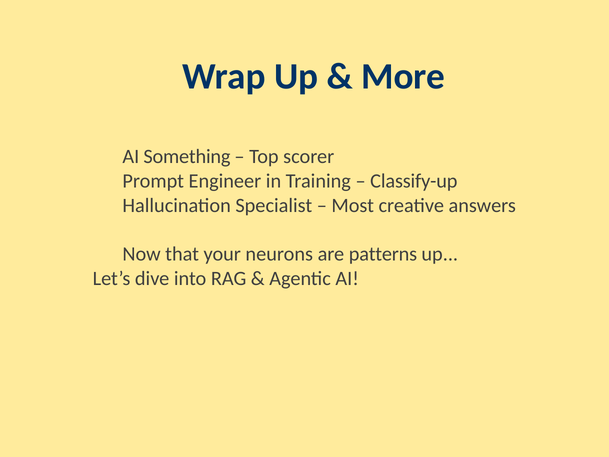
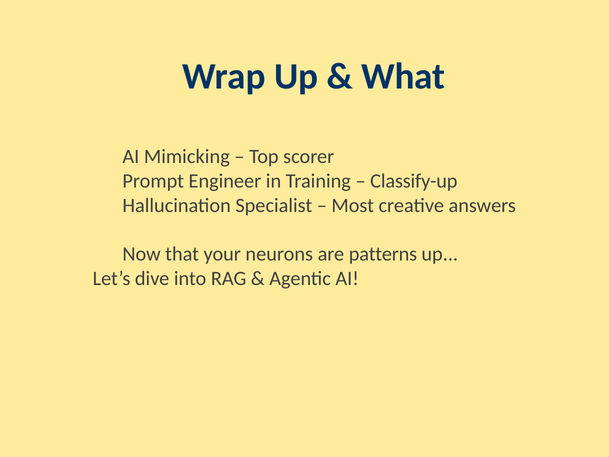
More: More -> What
Something: Something -> Mimicking
